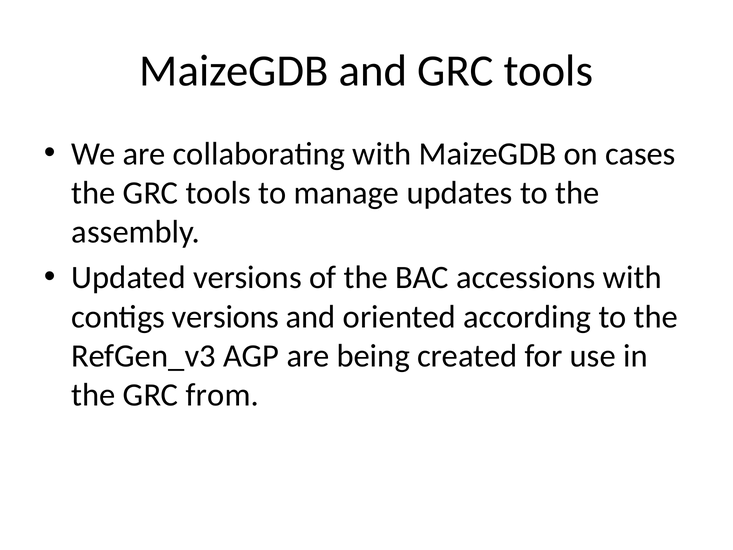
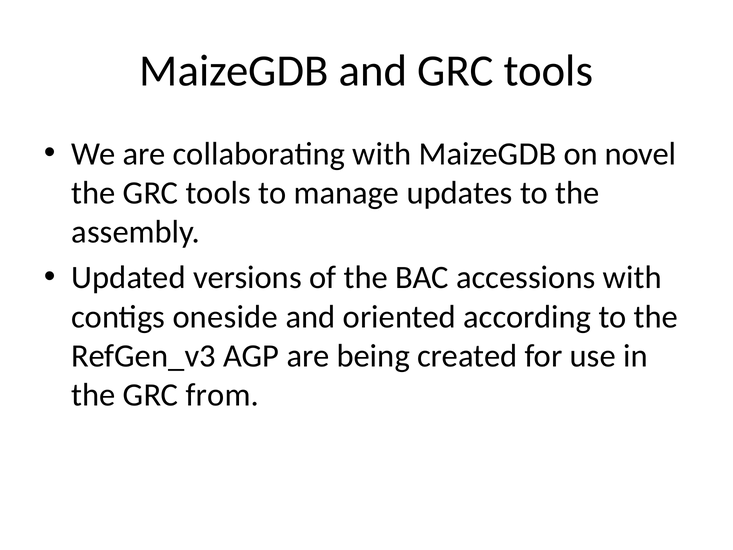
cases: cases -> novel
contigs versions: versions -> oneside
